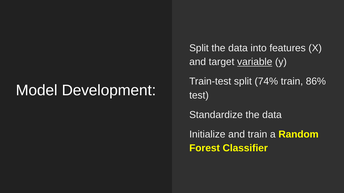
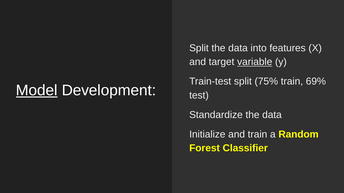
74%: 74% -> 75%
86%: 86% -> 69%
Model underline: none -> present
